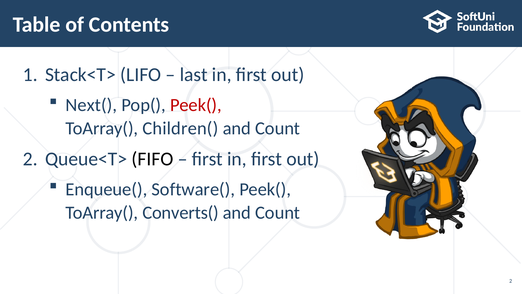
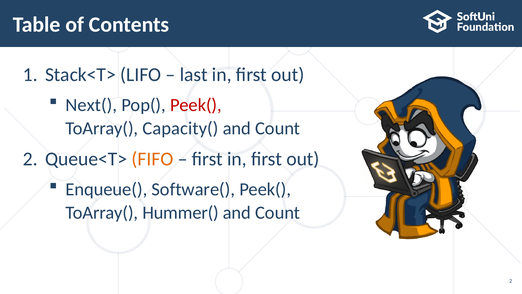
Children(: Children( -> Capacity(
FIFO colour: black -> orange
Converts(: Converts( -> Hummer(
